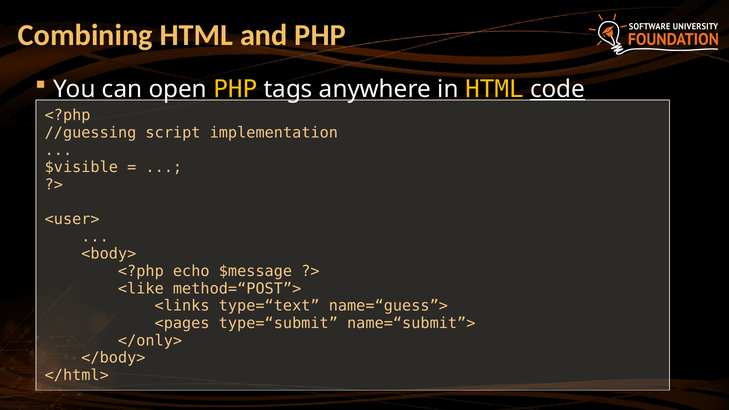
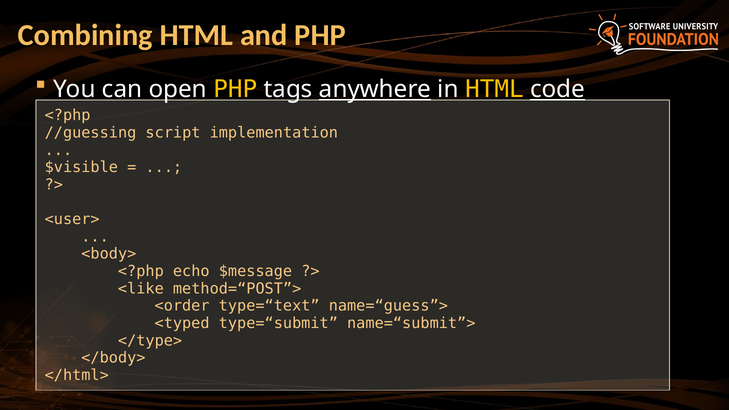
anywhere underline: none -> present
<links: <links -> <order
<pages: <pages -> <typed
</only>: </only> -> </type>
